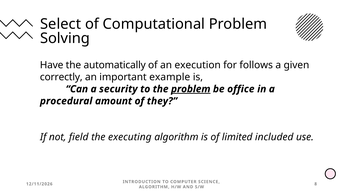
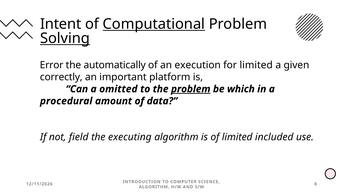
Select: Select -> Intent
Computational underline: none -> present
Solving underline: none -> present
Have: Have -> Error
for follows: follows -> limited
example: example -> platform
security: security -> omitted
office: office -> which
they: they -> data
